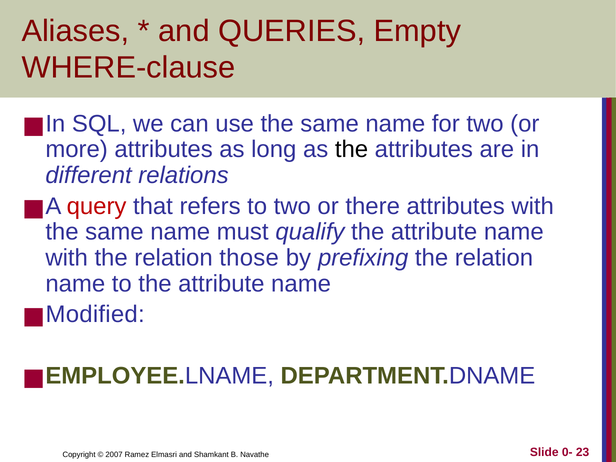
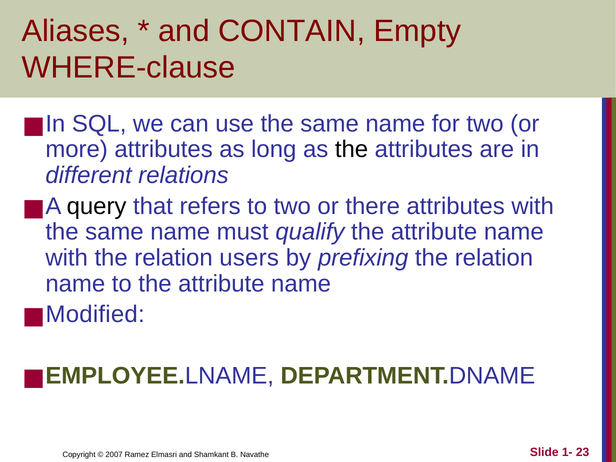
QUERIES: QUERIES -> CONTAIN
query colour: red -> black
those: those -> users
0-: 0- -> 1-
